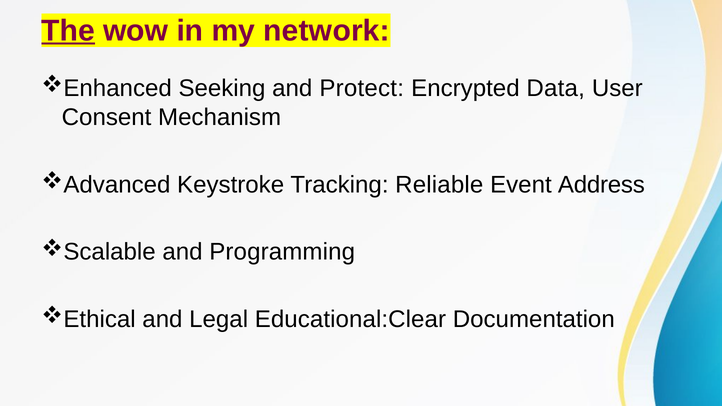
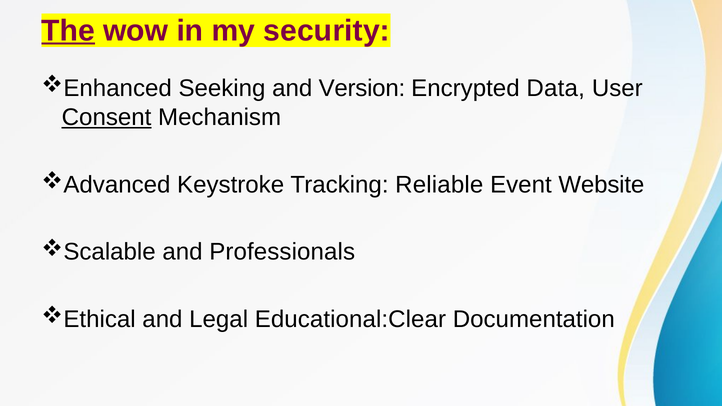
network: network -> security
Protect: Protect -> Version
Consent underline: none -> present
Address: Address -> Website
Programming: Programming -> Professionals
